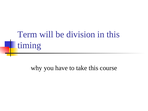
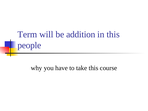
division: division -> addition
timing: timing -> people
